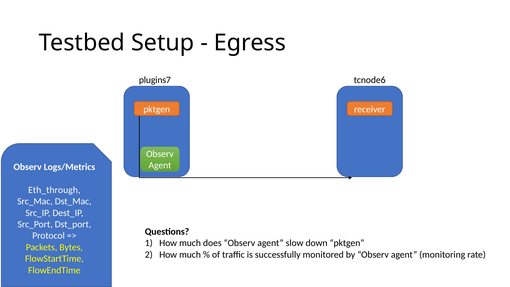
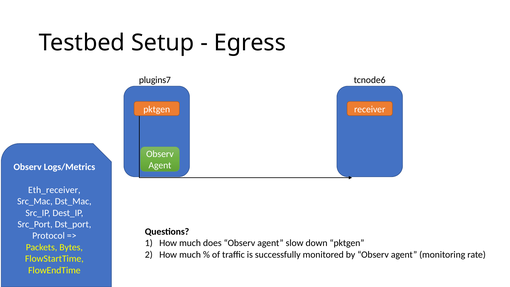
Eth_through: Eth_through -> Eth_receiver
